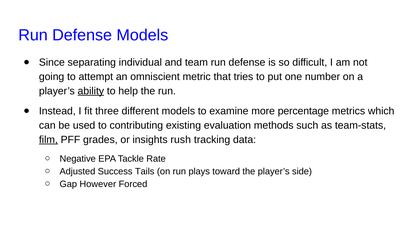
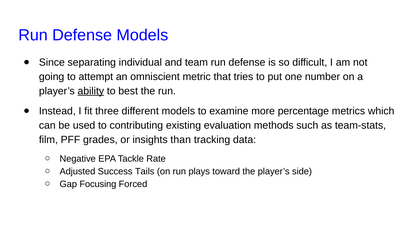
help: help -> best
film underline: present -> none
rush: rush -> than
However: However -> Focusing
